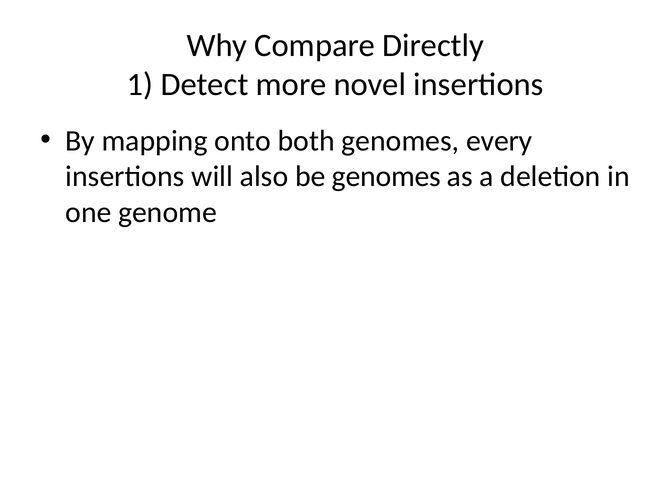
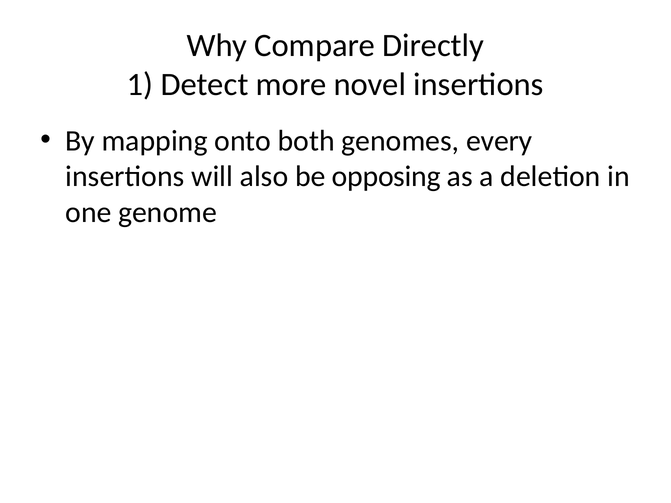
be genomes: genomes -> opposing
